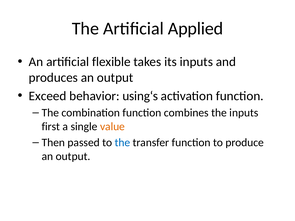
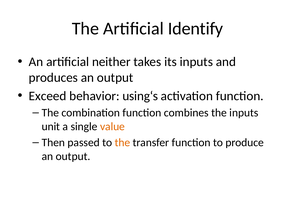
Applied: Applied -> Identify
flexible: flexible -> neither
first: first -> unit
the at (122, 143) colour: blue -> orange
